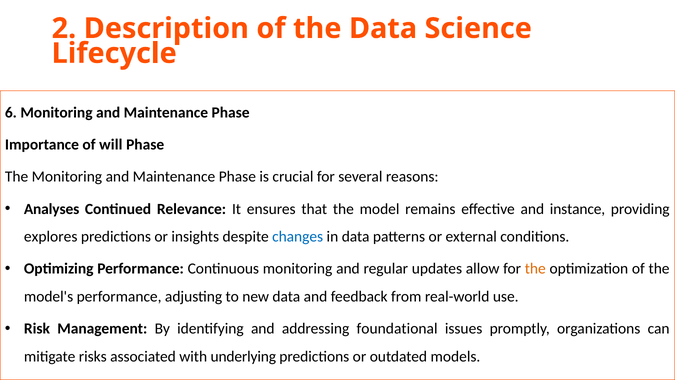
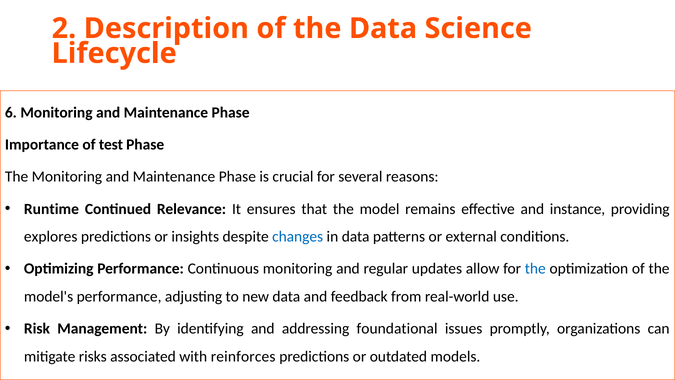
will: will -> test
Analyses: Analyses -> Runtime
the at (535, 269) colour: orange -> blue
underlying: underlying -> reinforces
